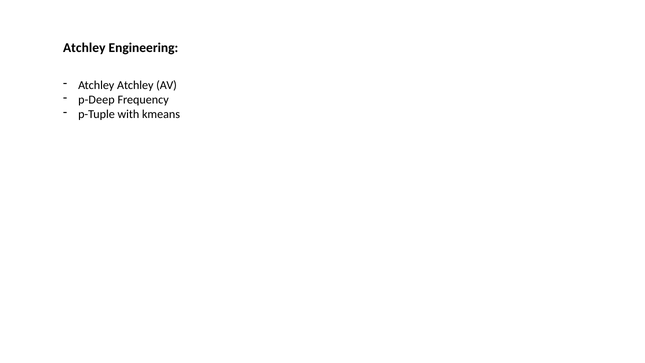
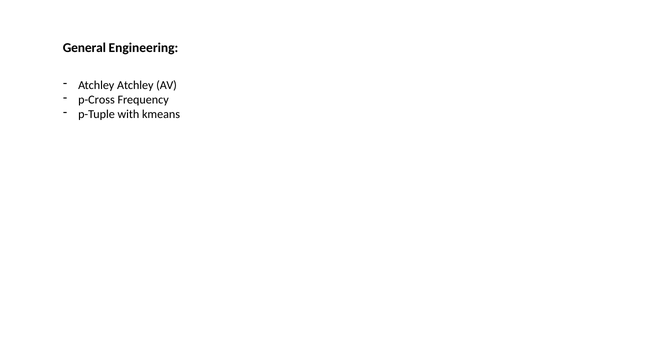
Atchley at (84, 48): Atchley -> General
p-Deep: p-Deep -> p-Cross
